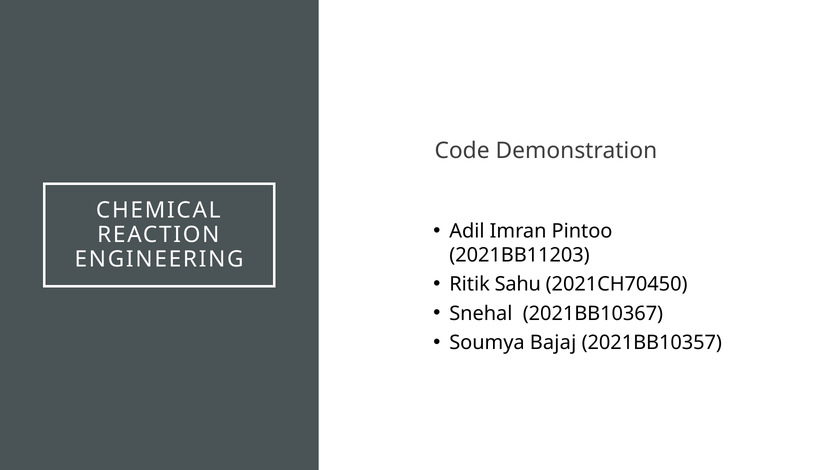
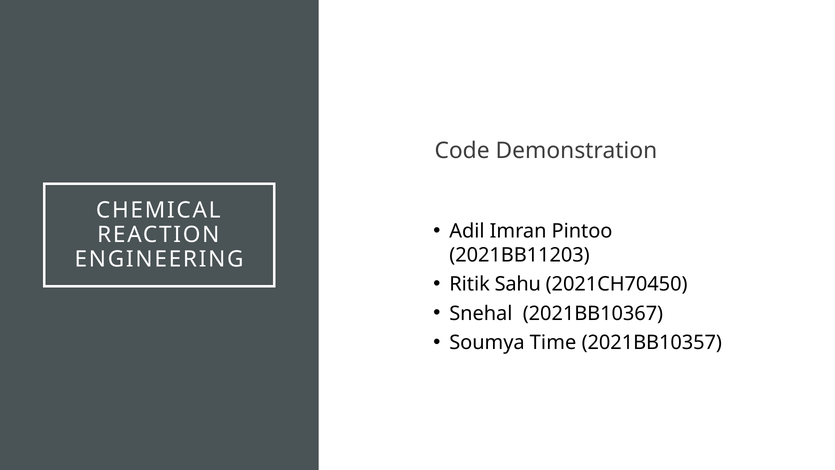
Bajaj: Bajaj -> Time
